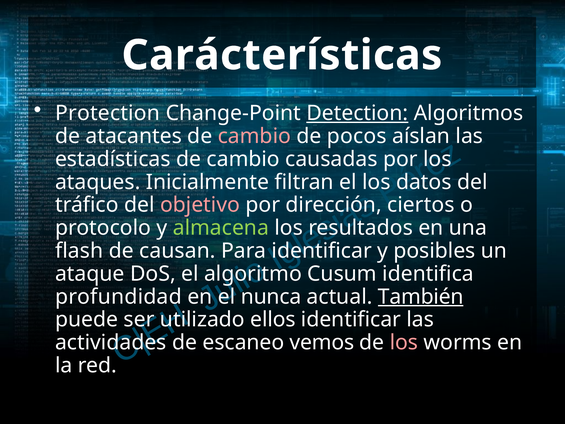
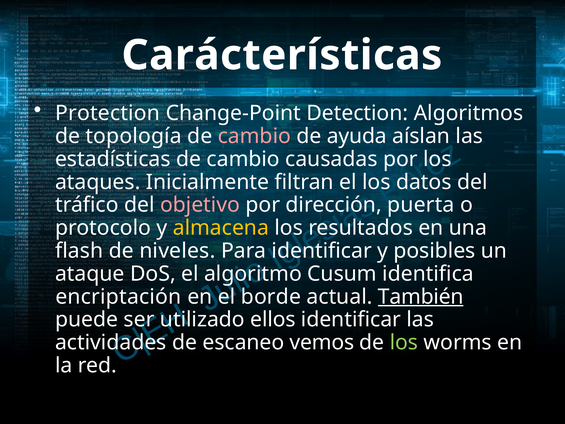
Detection underline: present -> none
atacantes: atacantes -> topología
pocos: pocos -> ayuda
ciertos: ciertos -> puerta
almacena colour: light green -> yellow
causan: causan -> niveles
profundidad: profundidad -> encriptación
nunca: nunca -> borde
los at (404, 342) colour: pink -> light green
